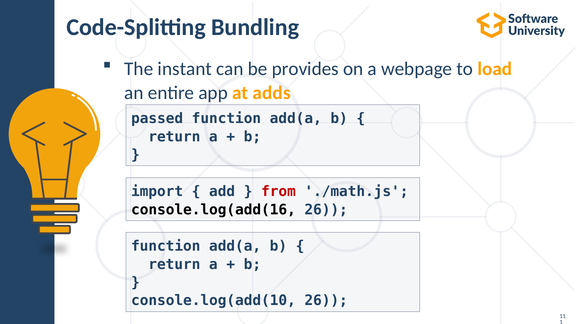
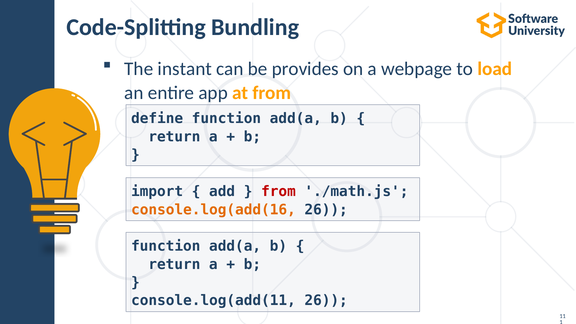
at adds: adds -> from
passed: passed -> define
console.log(add(16 colour: black -> orange
console.log(add(10: console.log(add(10 -> console.log(add(11
